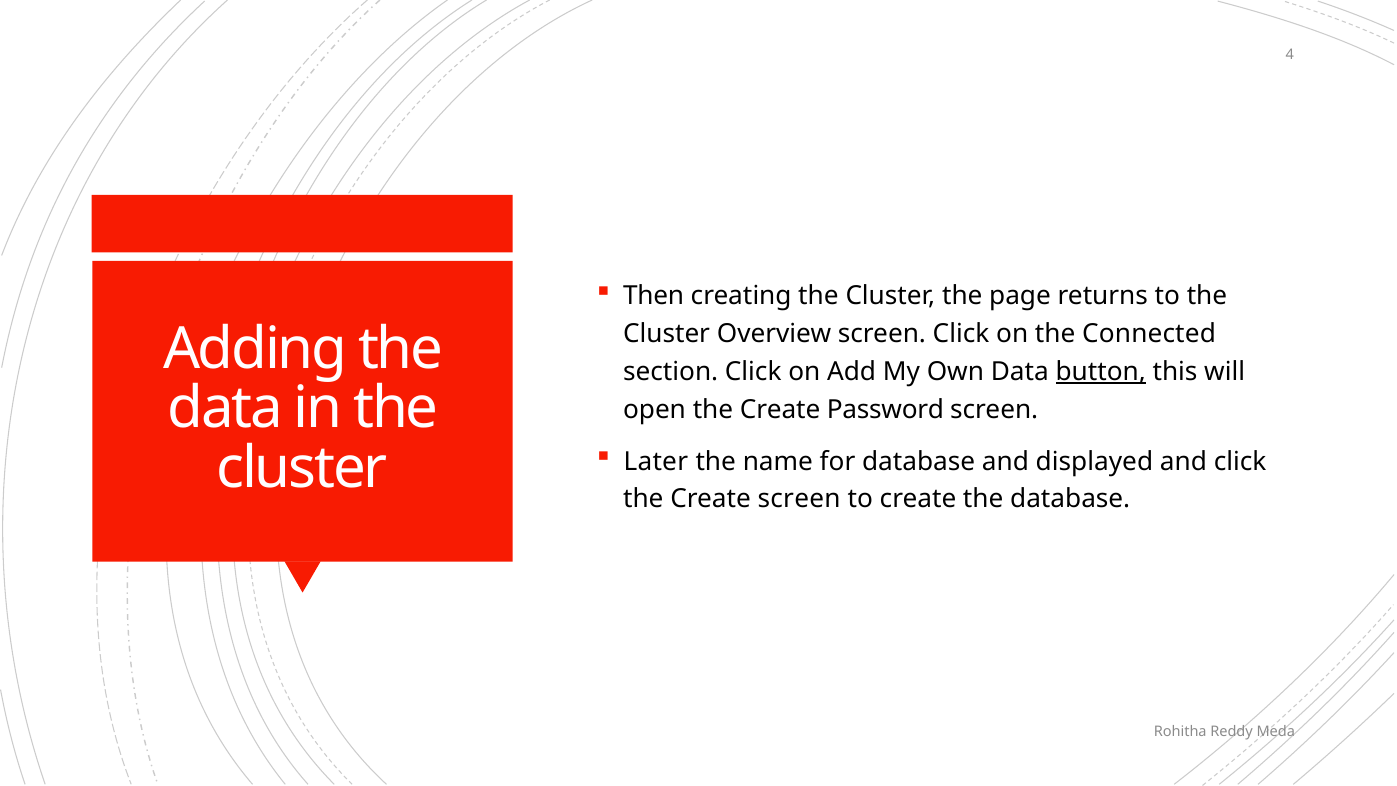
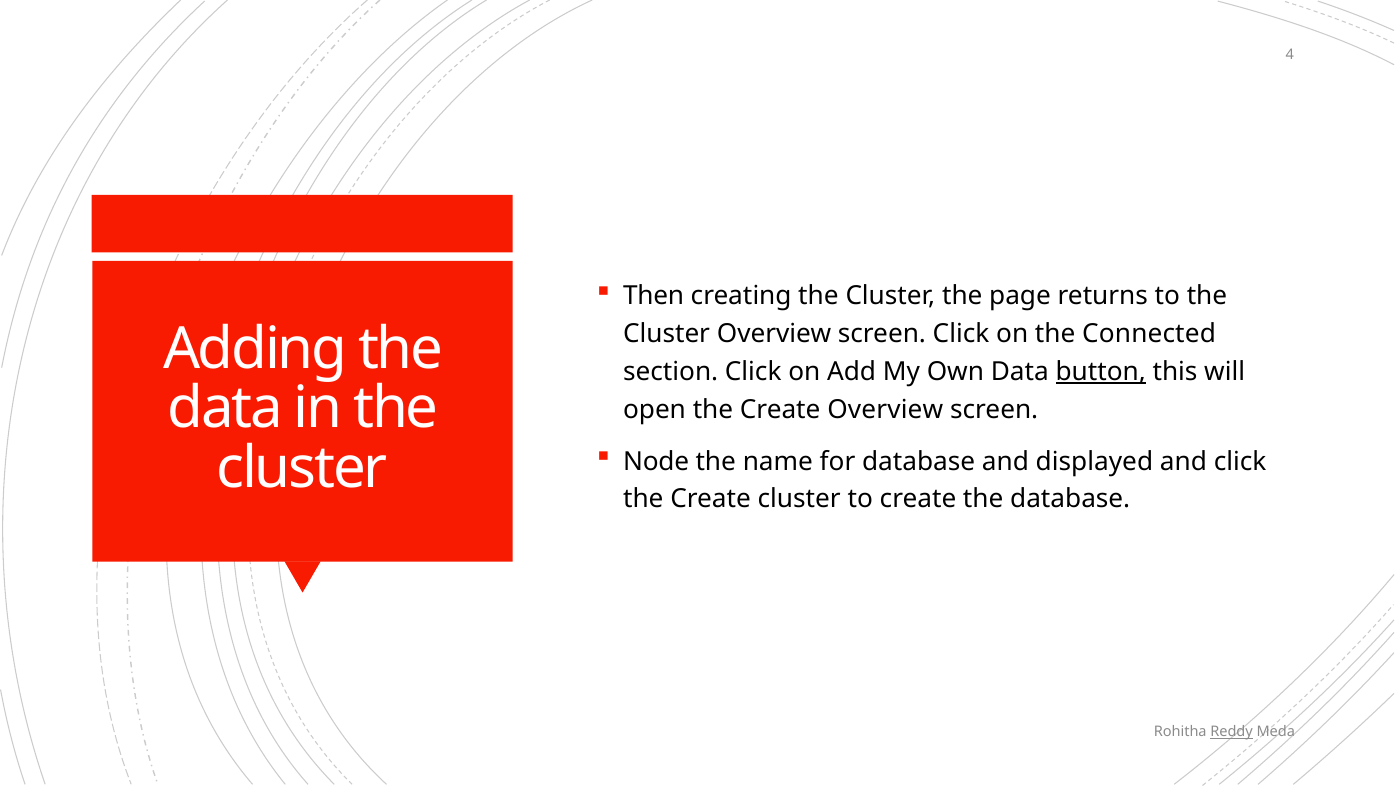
Create Password: Password -> Overview
Later: Later -> Node
Create screen: screen -> cluster
Reddy underline: none -> present
